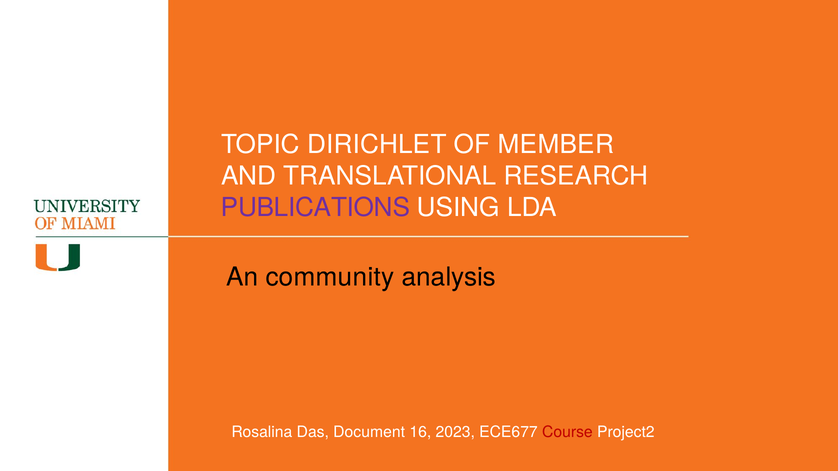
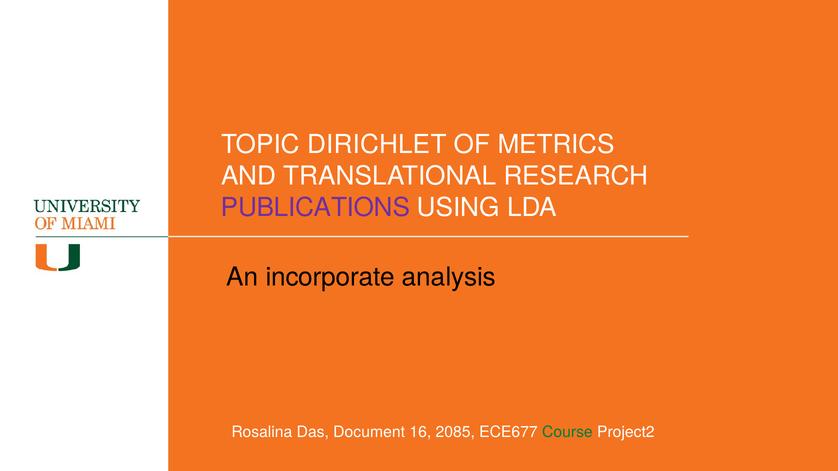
MEMBER: MEMBER -> METRICS
community: community -> incorporate
2023: 2023 -> 2085
Course colour: red -> green
